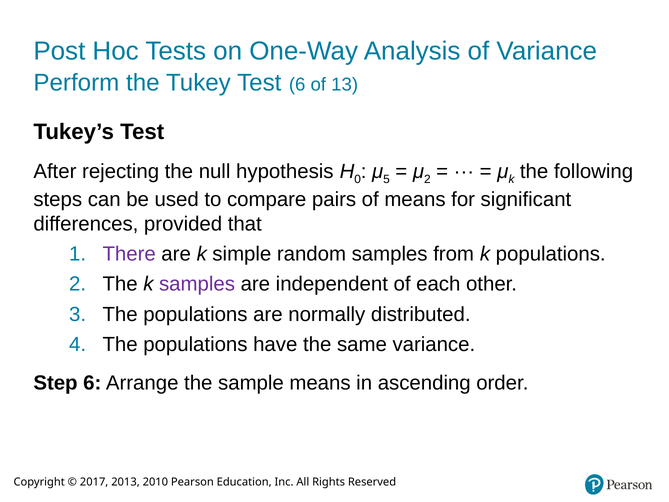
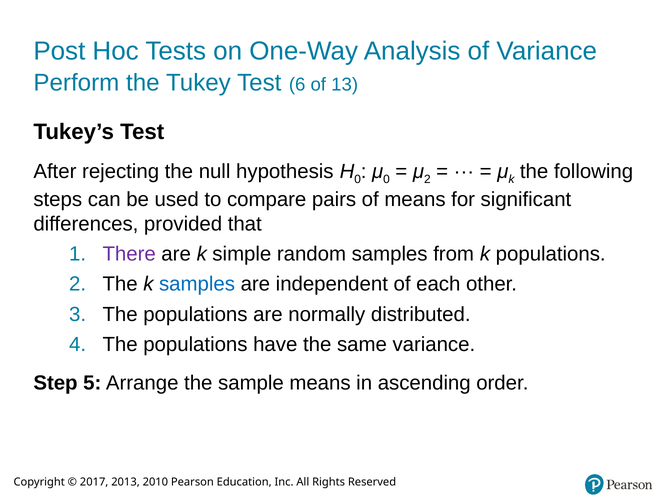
5 at (387, 179): 5 -> 0
samples at (197, 284) colour: purple -> blue
Step 6: 6 -> 5
